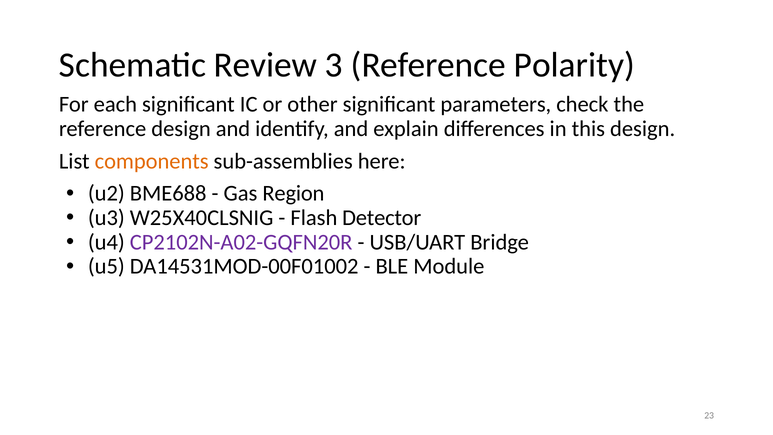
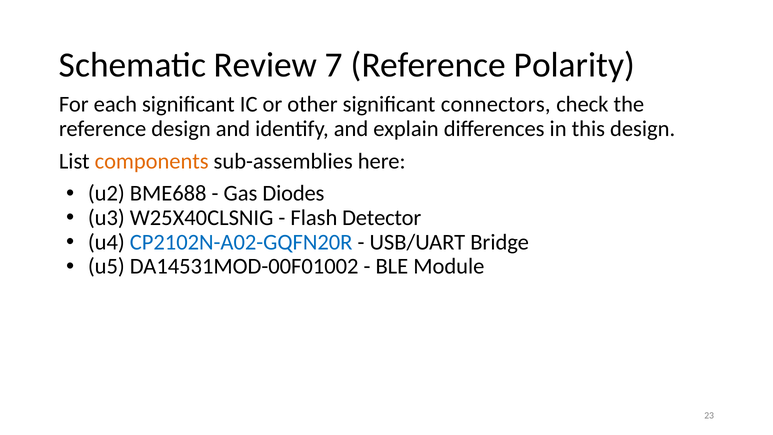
3: 3 -> 7
parameters: parameters -> connectors
Region: Region -> Diodes
CP2102N-A02-GQFN20R colour: purple -> blue
